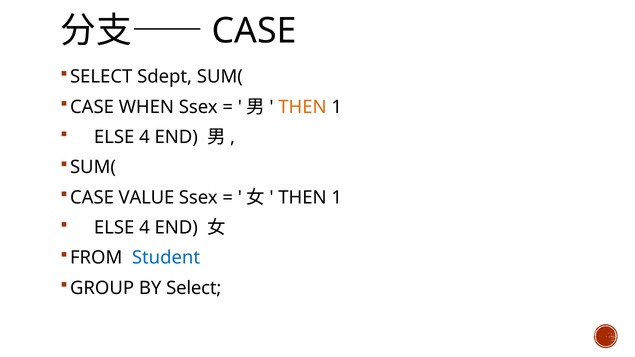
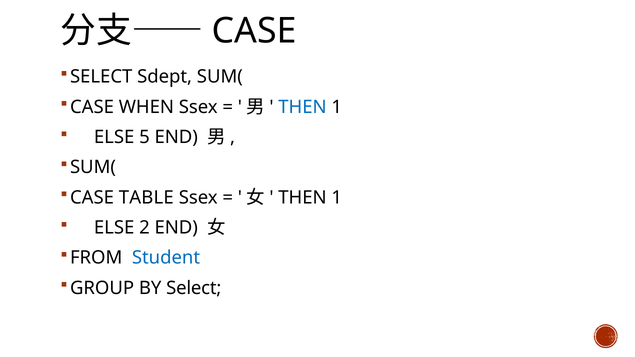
THEN at (303, 107) colour: orange -> blue
4 at (144, 137): 4 -> 5
VALUE: VALUE -> TABLE
4 at (144, 228): 4 -> 2
